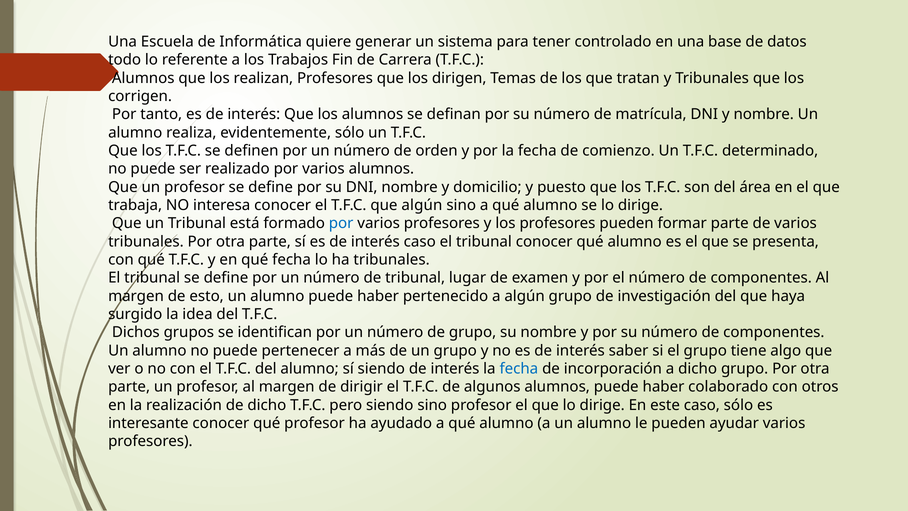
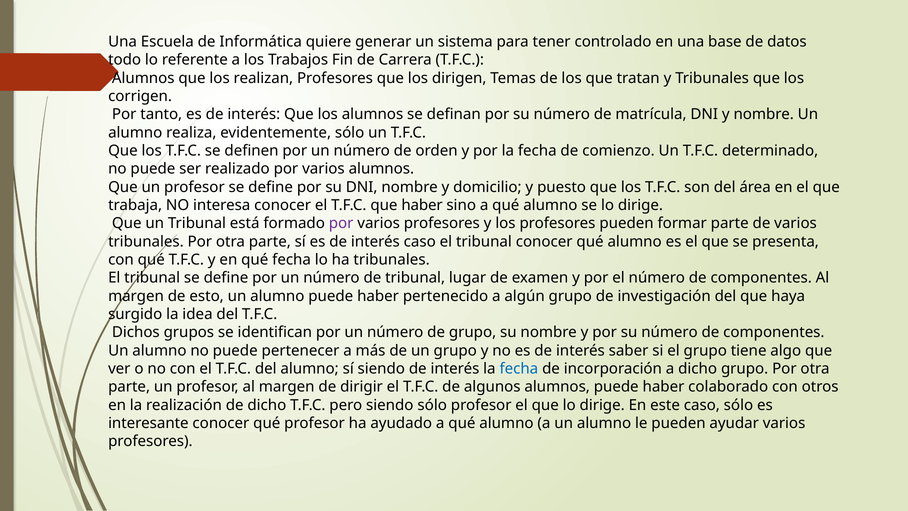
que algún: algún -> haber
por at (341, 223) colour: blue -> purple
siendo sino: sino -> sólo
